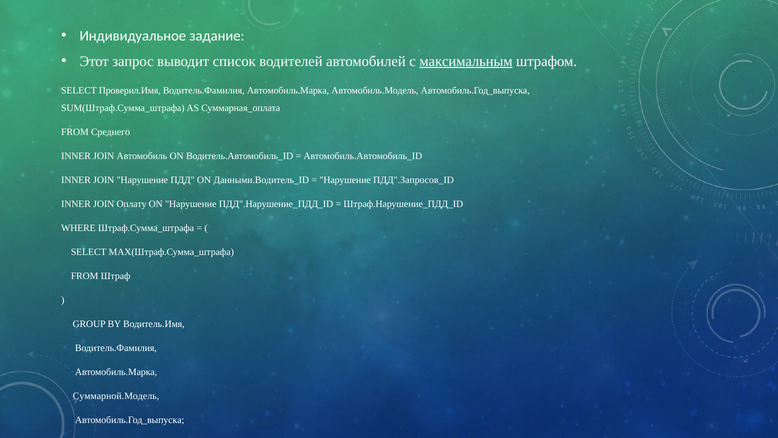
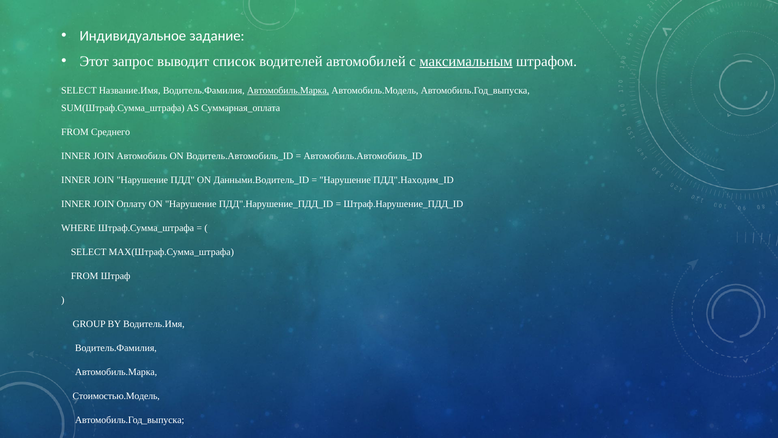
Проверил.Имя: Проверил.Имя -> Название.Имя
Автомобиль.Марка at (288, 90) underline: none -> present
ПДД".Запросов_ID: ПДД".Запросов_ID -> ПДД".Находим_ID
Суммарной.Модель: Суммарной.Модель -> Стоимостью.Модель
